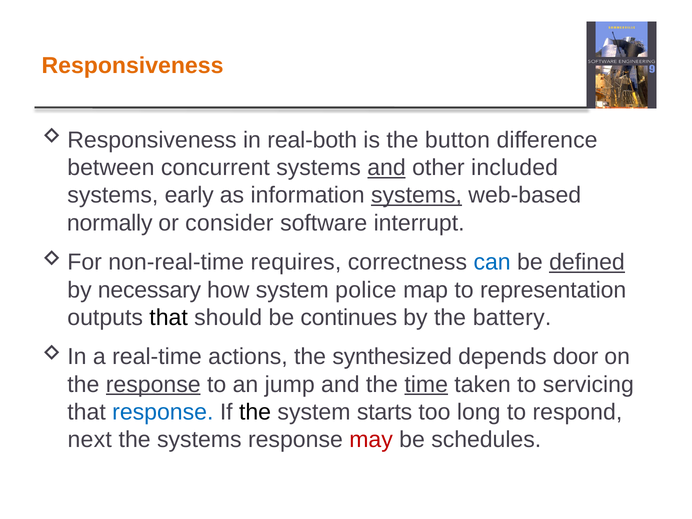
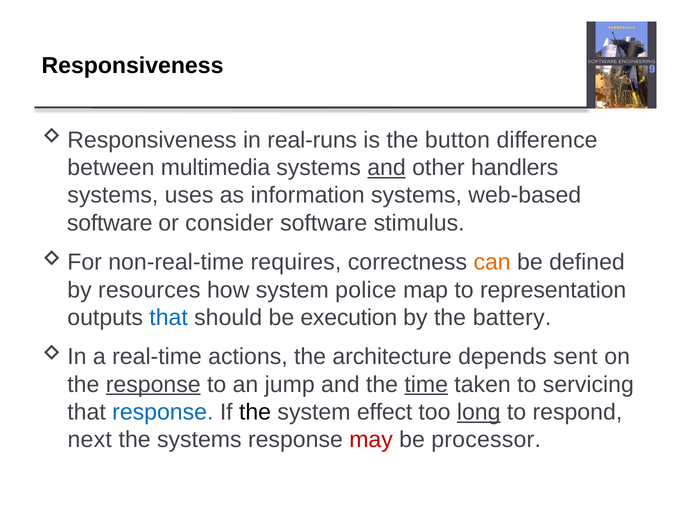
Responsiveness colour: orange -> black
real-both: real-both -> real-runs
concurrent: concurrent -> multimedia
included: included -> handlers
early: early -> uses
systems at (417, 195) underline: present -> none
normally at (110, 223): normally -> software
interrupt: interrupt -> stimulus
can colour: blue -> orange
defined underline: present -> none
necessary: necessary -> resources
that at (169, 318) colour: black -> blue
continues: continues -> execution
synthesized: synthesized -> architecture
door: door -> sent
starts: starts -> effect
long underline: none -> present
schedules: schedules -> processor
